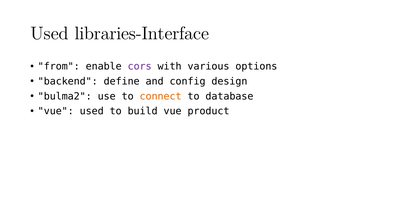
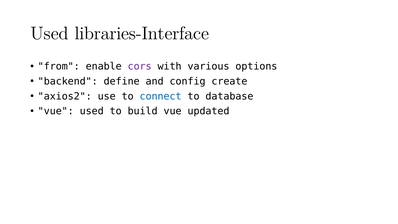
design: design -> create
bulma2: bulma2 -> axios2
connect colour: orange -> blue
product: product -> updated
